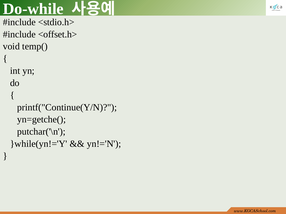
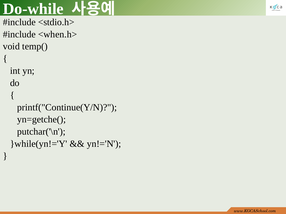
<offset.h>: <offset.h> -> <when.h>
